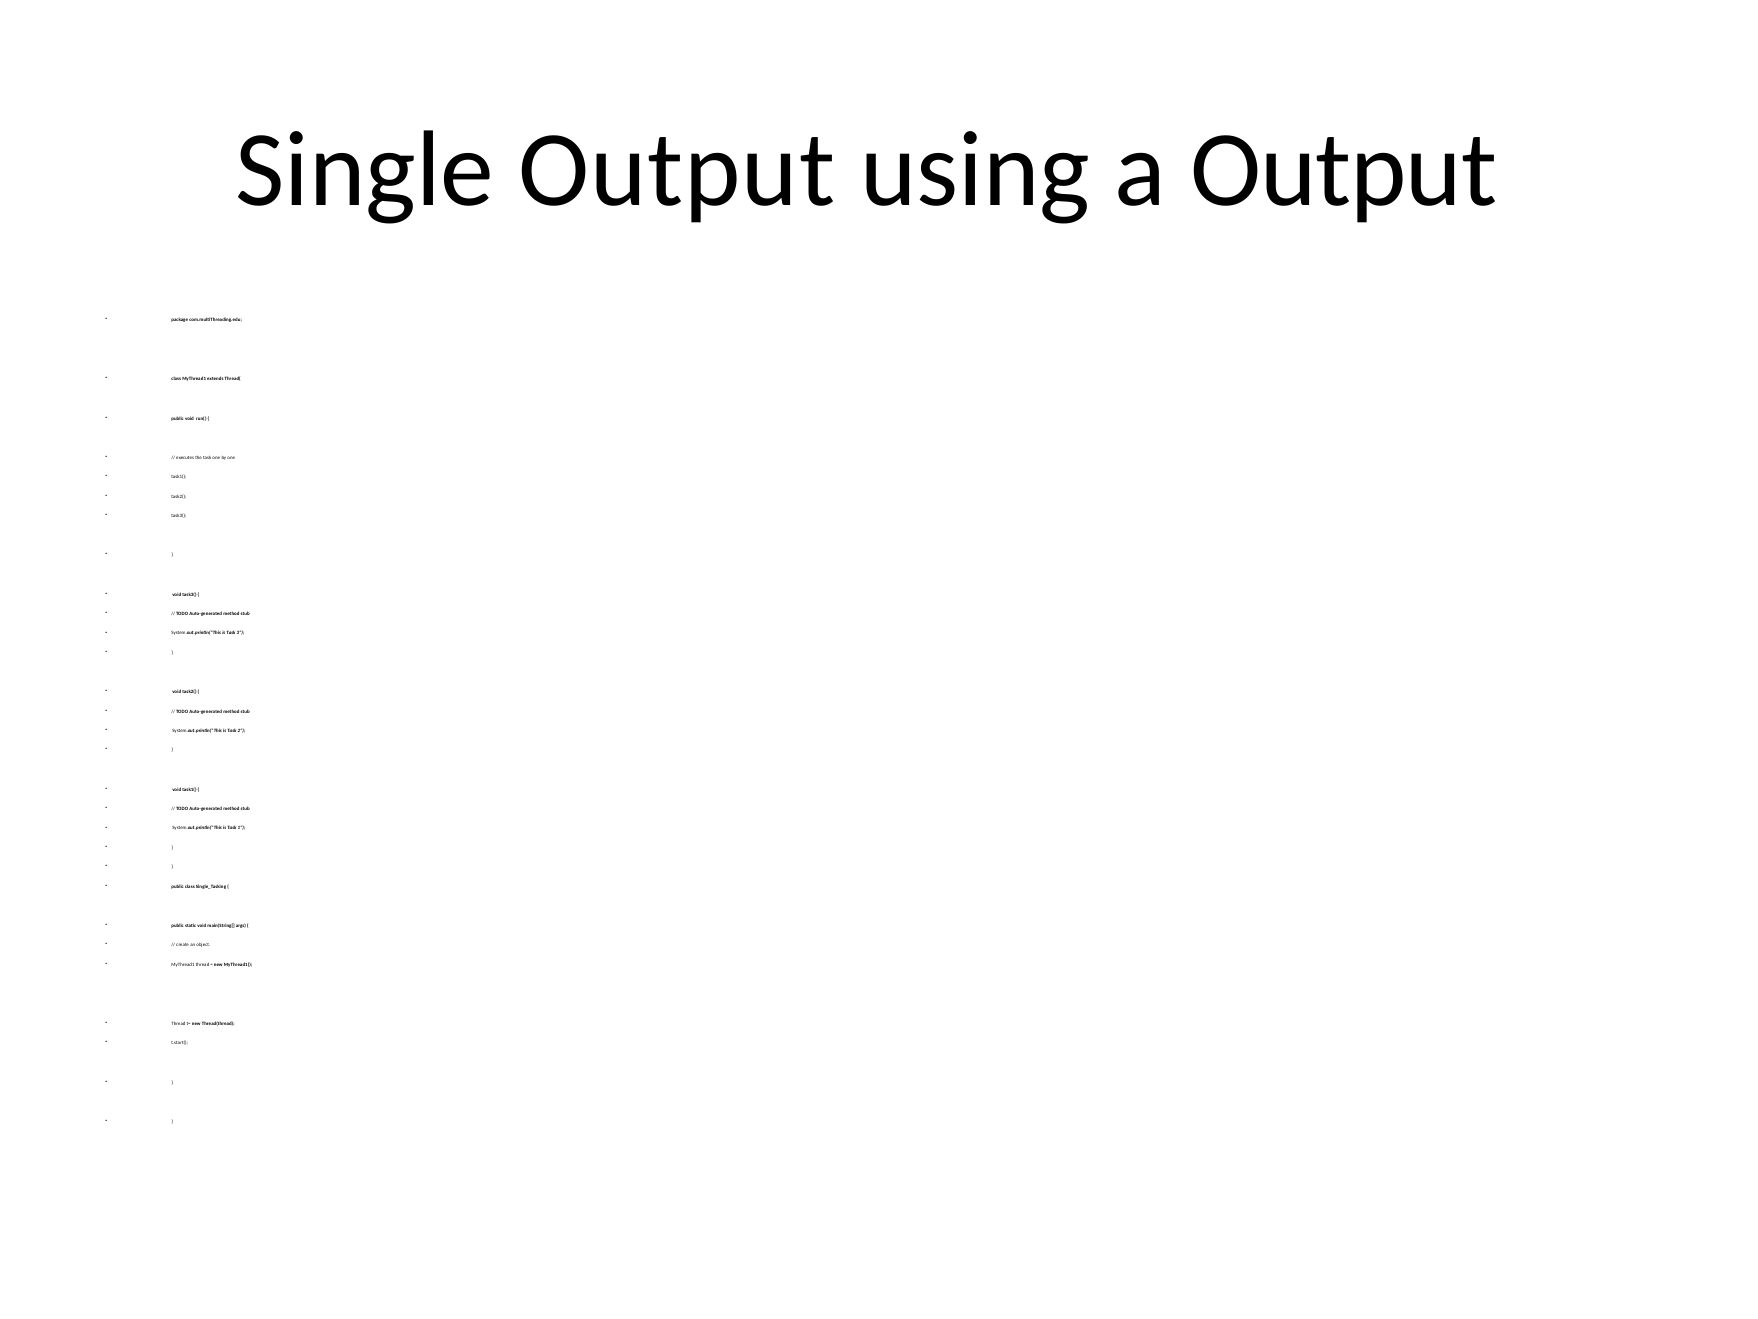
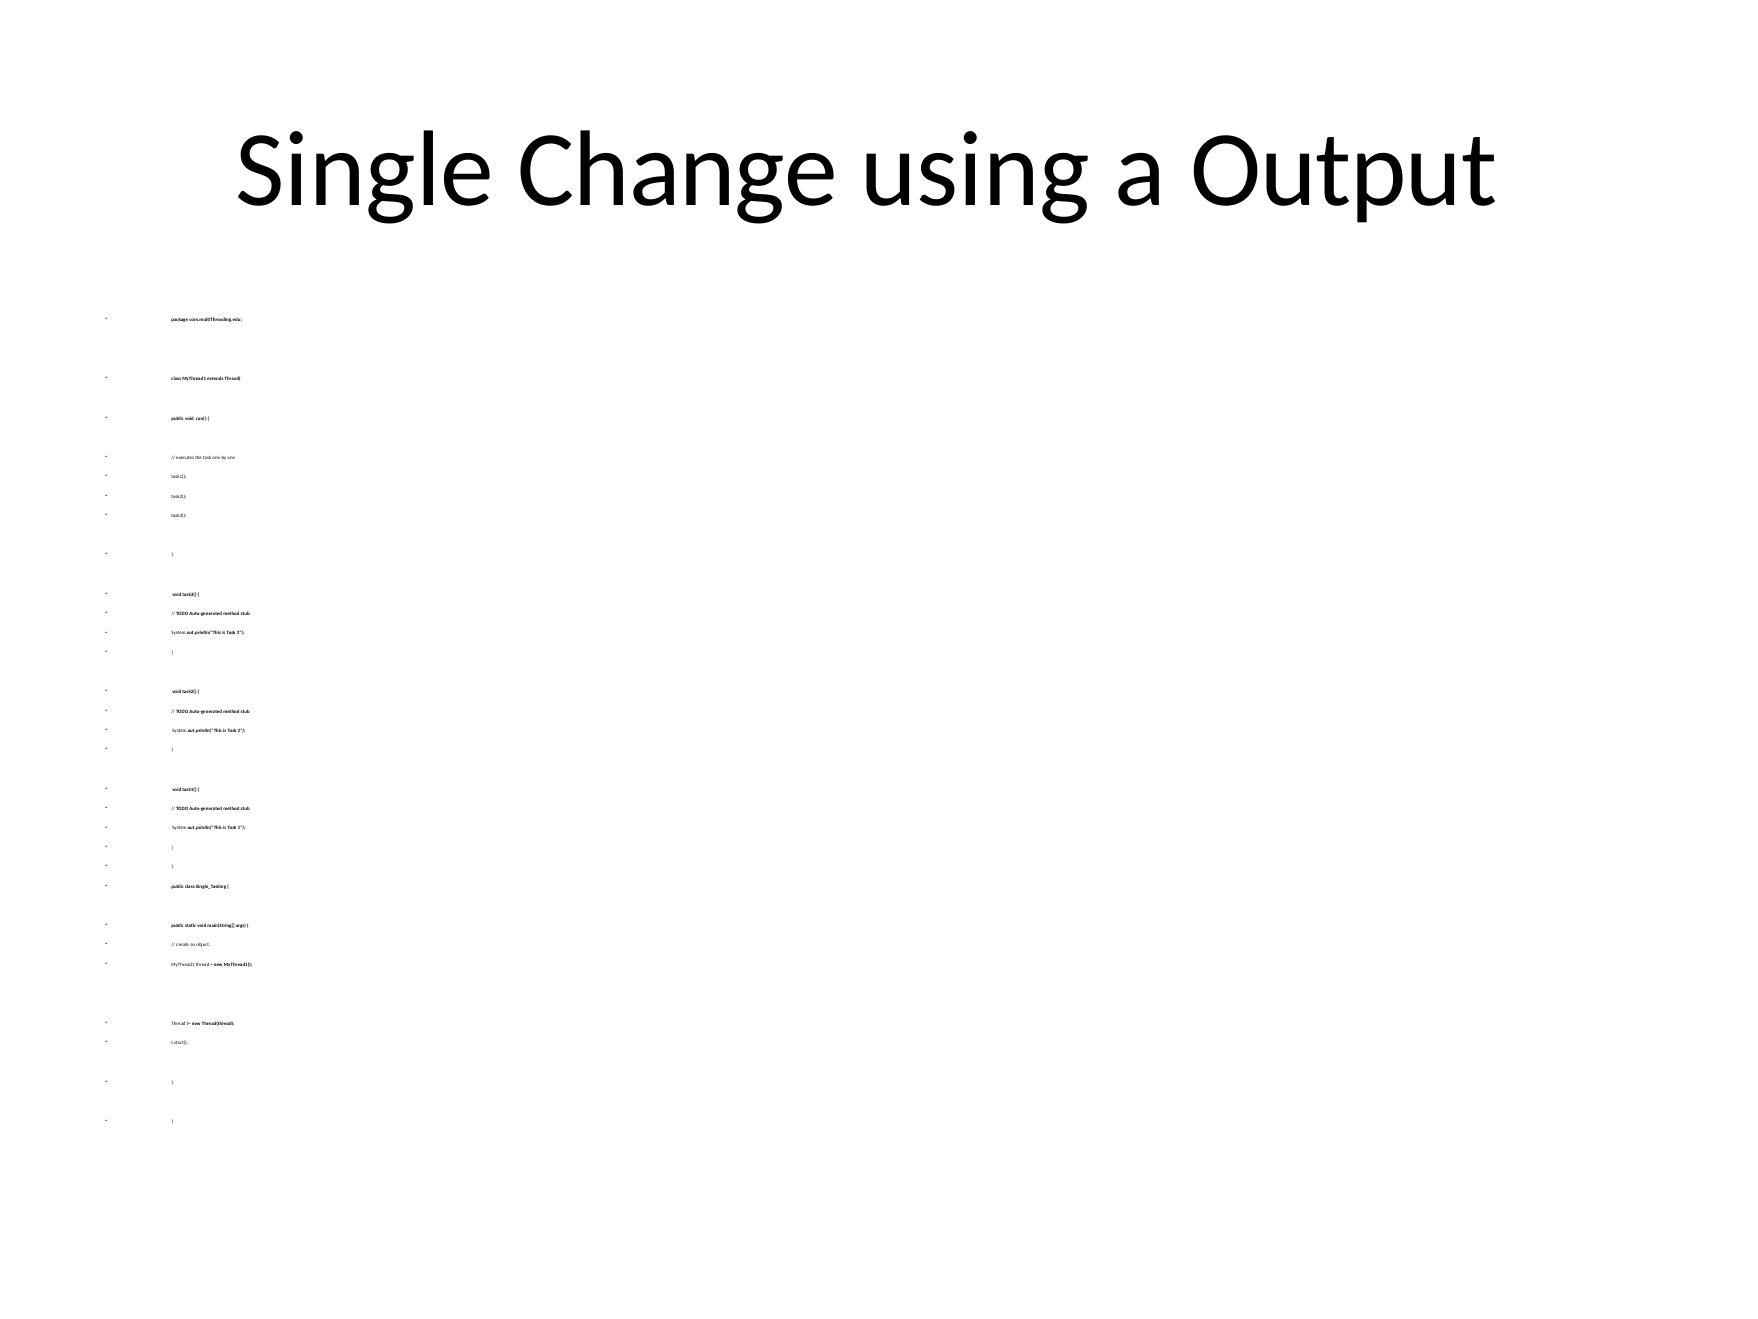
Single Output: Output -> Change
